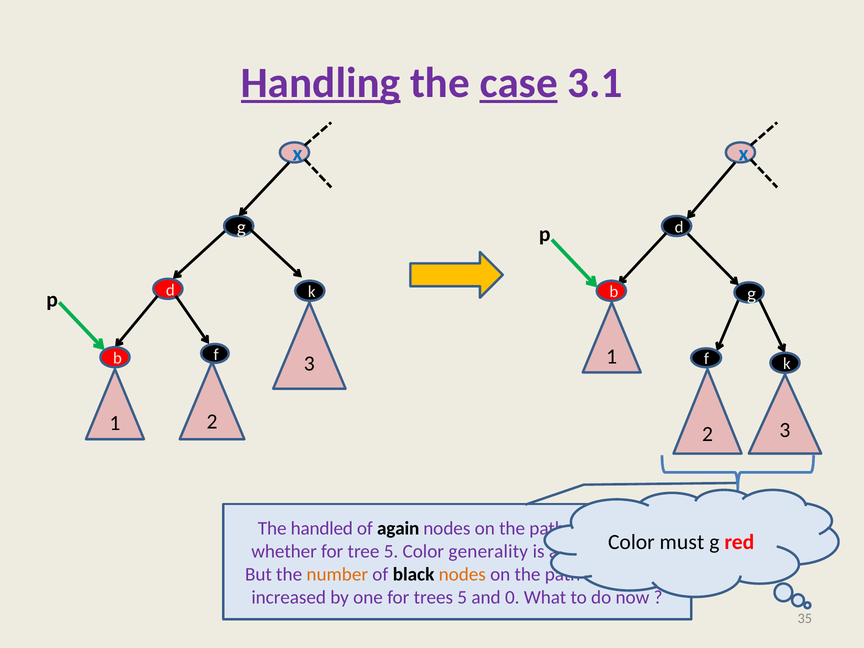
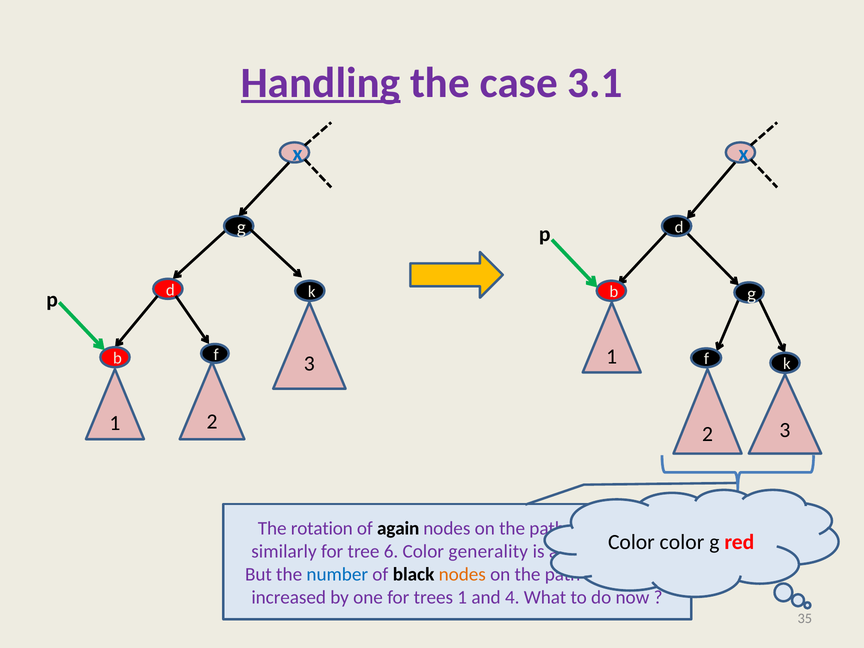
case underline: present -> none
handled: handled -> rotation
must at (682, 542): must -> color
whether: whether -> similarly
tree 5: 5 -> 6
number colour: orange -> blue
trees 5: 5 -> 1
0: 0 -> 4
